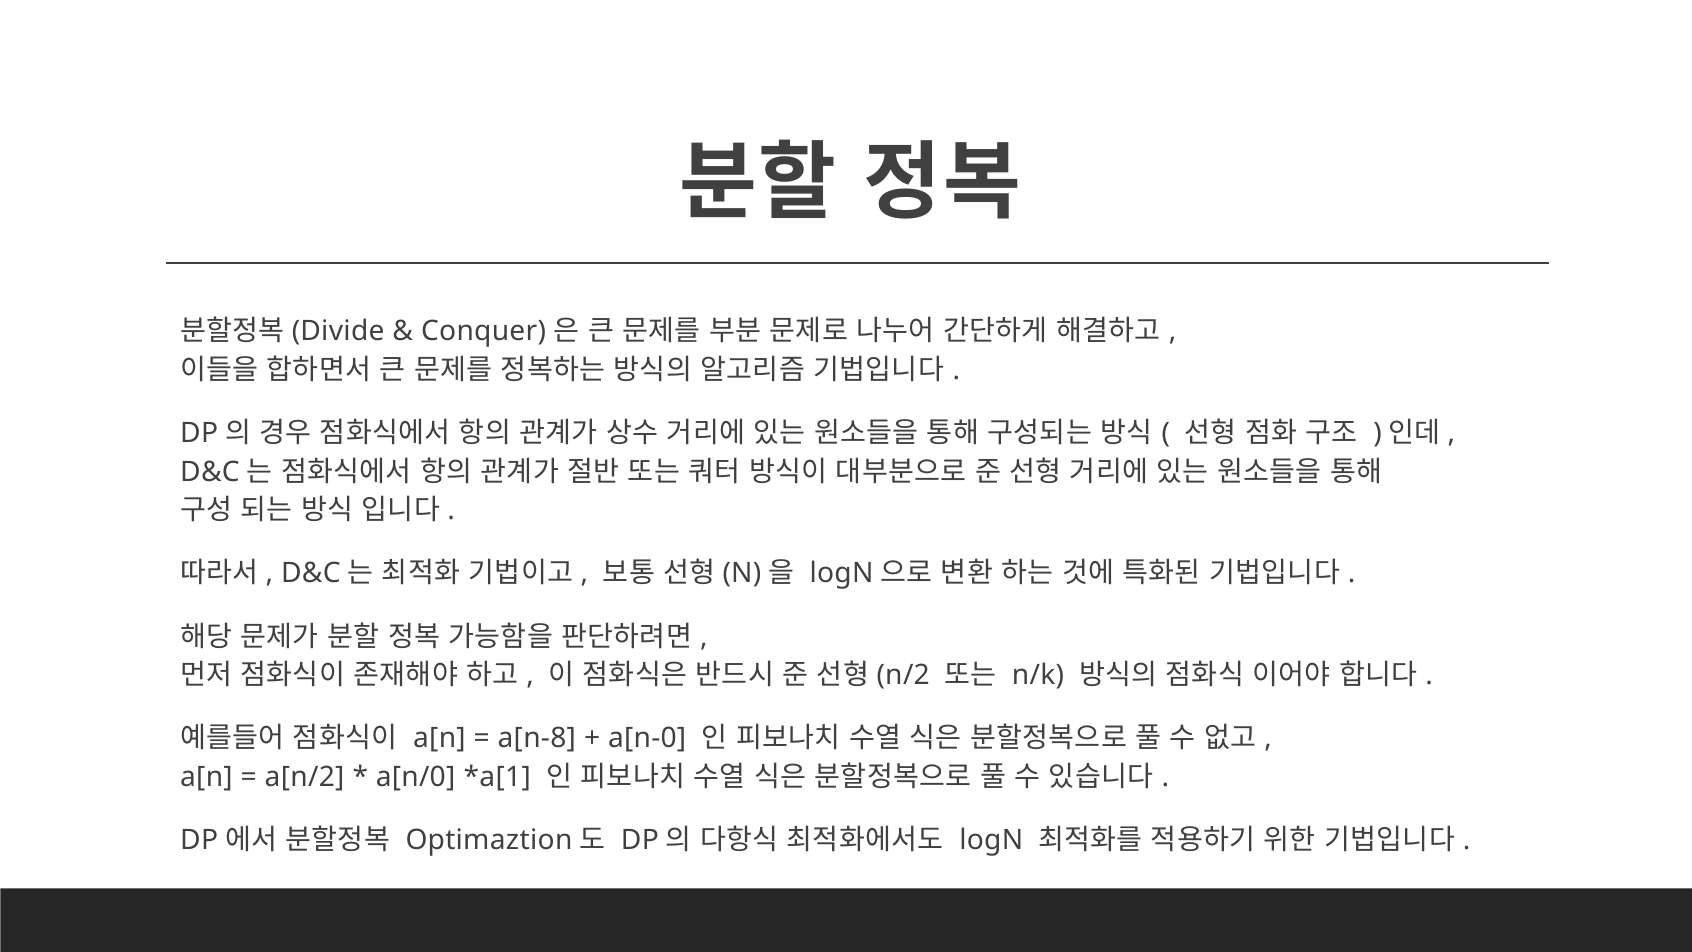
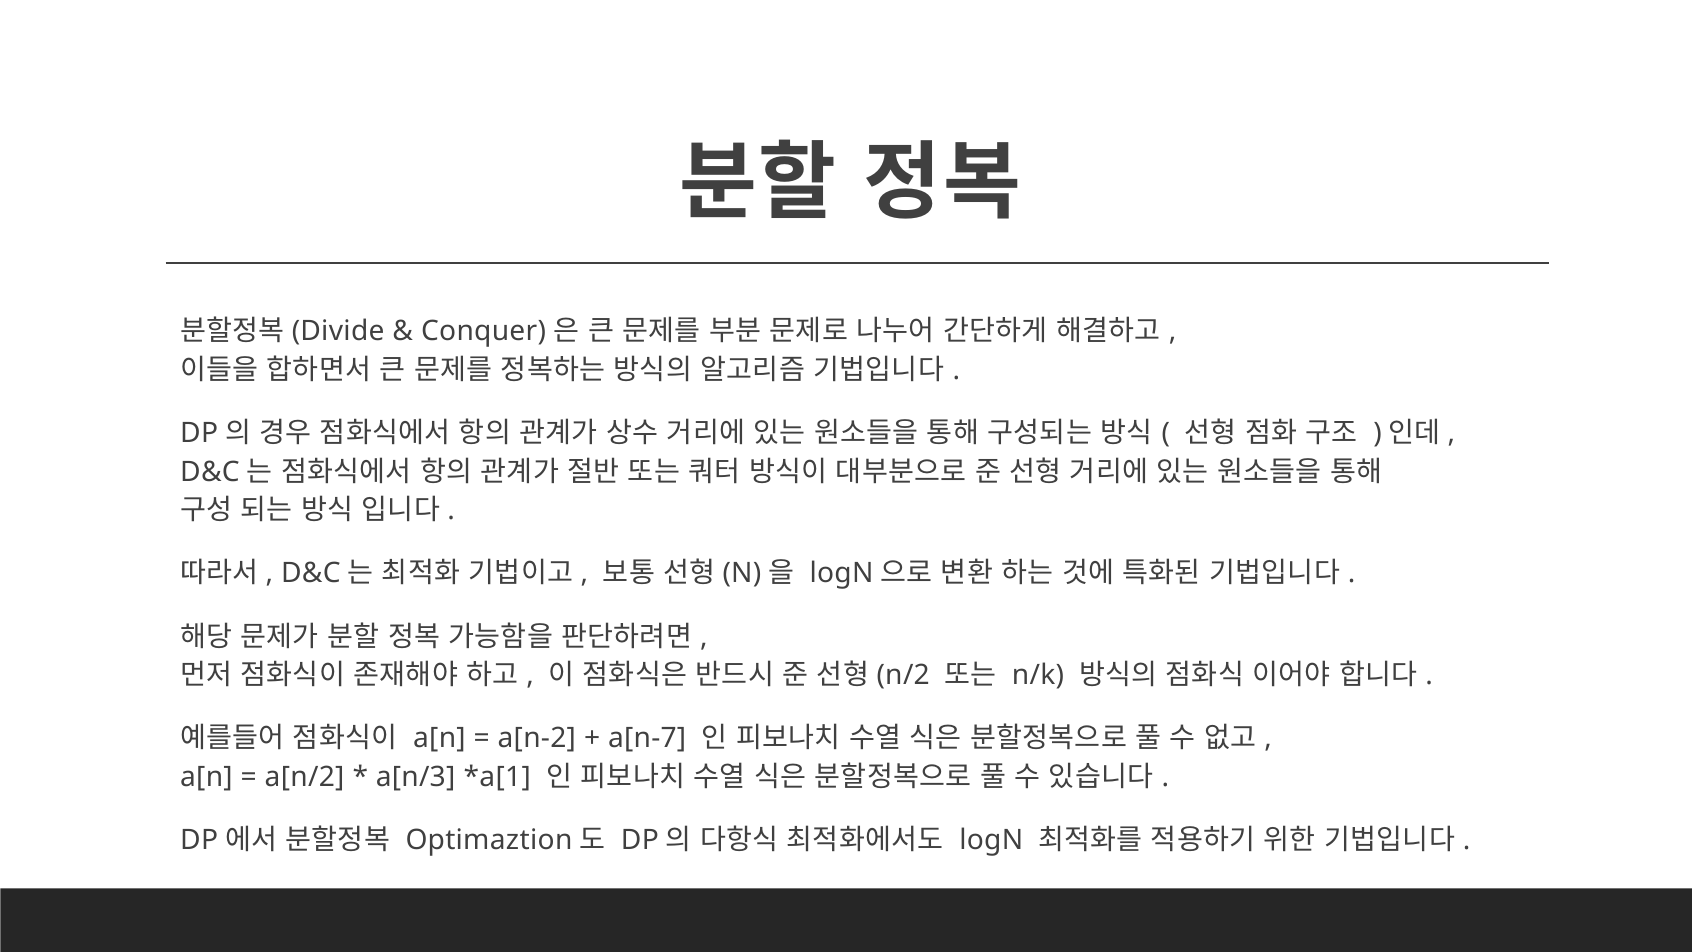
a[n-8: a[n-8 -> a[n-2
a[n-0: a[n-0 -> a[n-7
a[n/0: a[n/0 -> a[n/3
